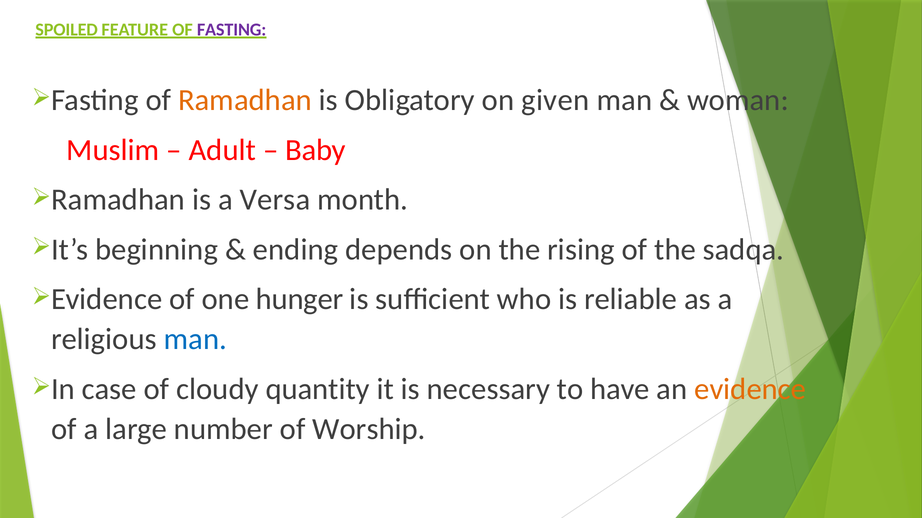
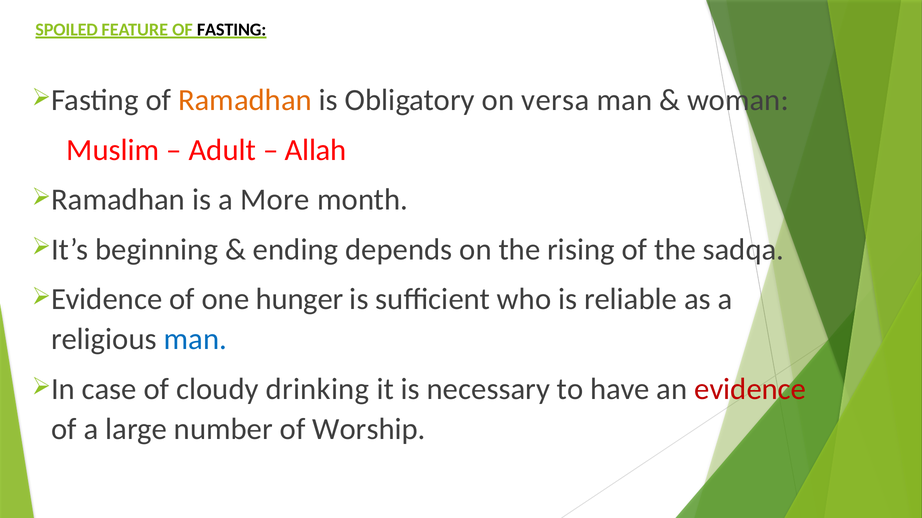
FASTING colour: purple -> black
given: given -> versa
Baby: Baby -> Allah
Versa: Versa -> More
quantity: quantity -> drinking
evidence colour: orange -> red
